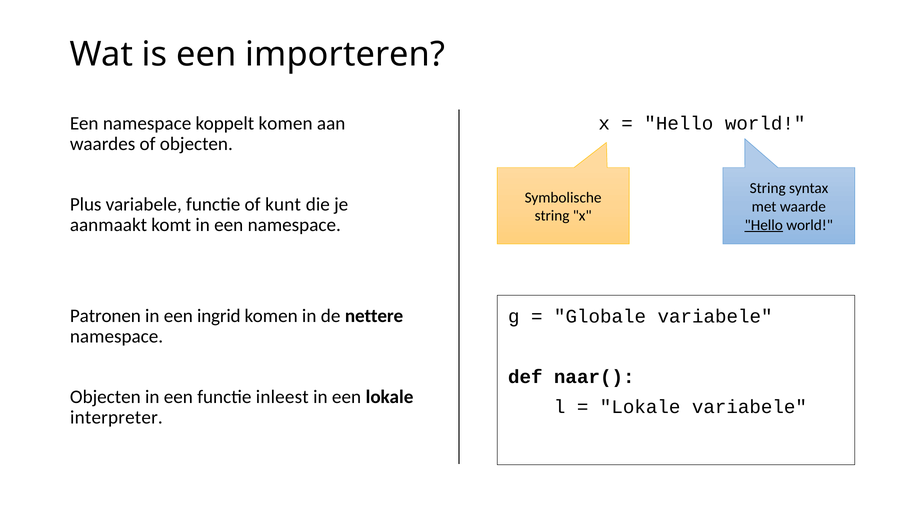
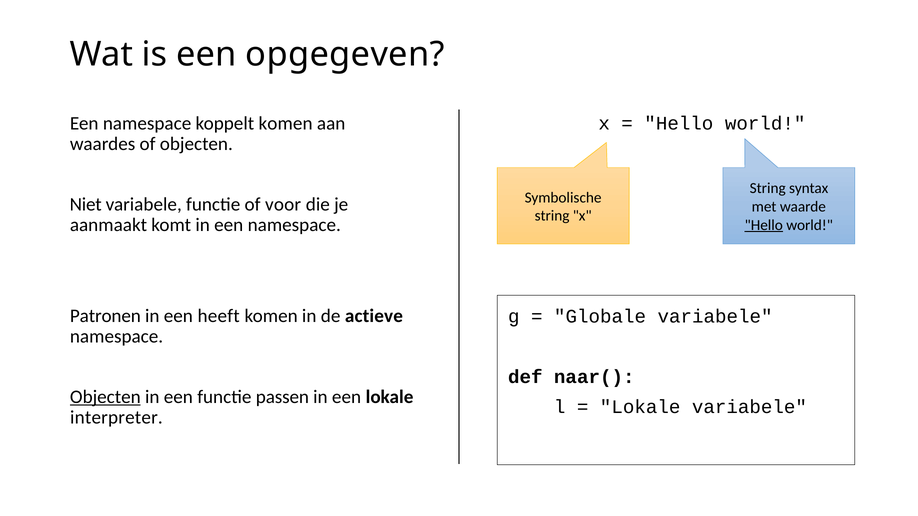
importeren: importeren -> opgegeven
Plus: Plus -> Niet
kunt: kunt -> voor
ingrid: ingrid -> heeft
nettere: nettere -> actieve
Objecten at (105, 397) underline: none -> present
inleest: inleest -> passen
